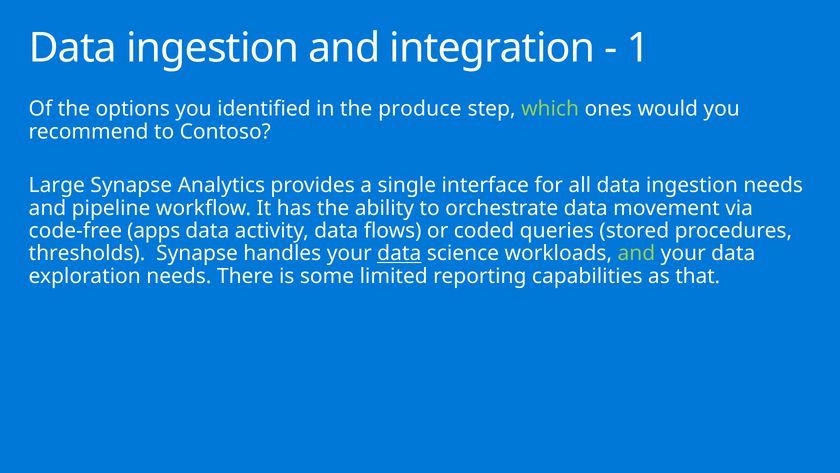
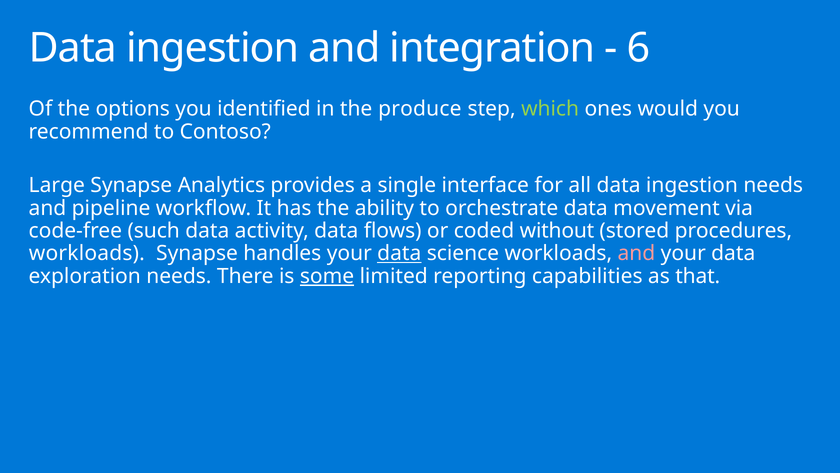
1: 1 -> 6
apps: apps -> such
queries: queries -> without
thresholds at (87, 253): thresholds -> workloads
and at (636, 253) colour: light green -> pink
some underline: none -> present
